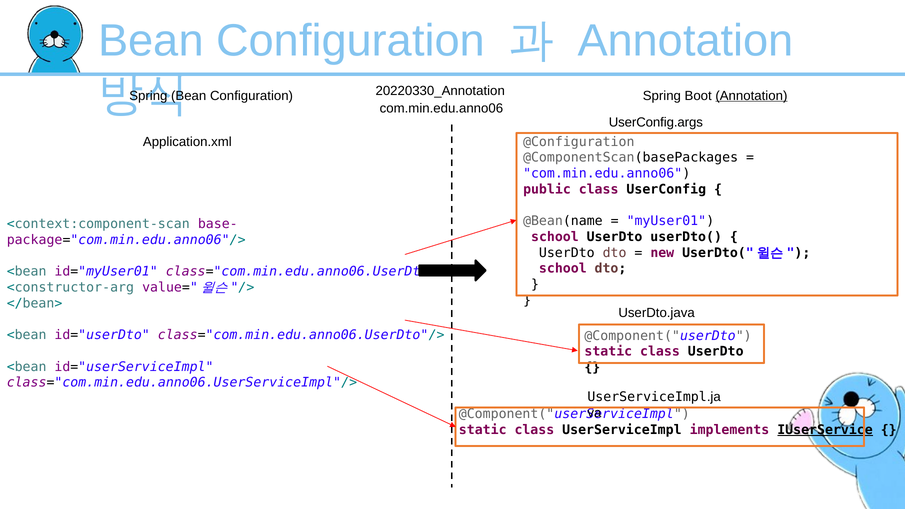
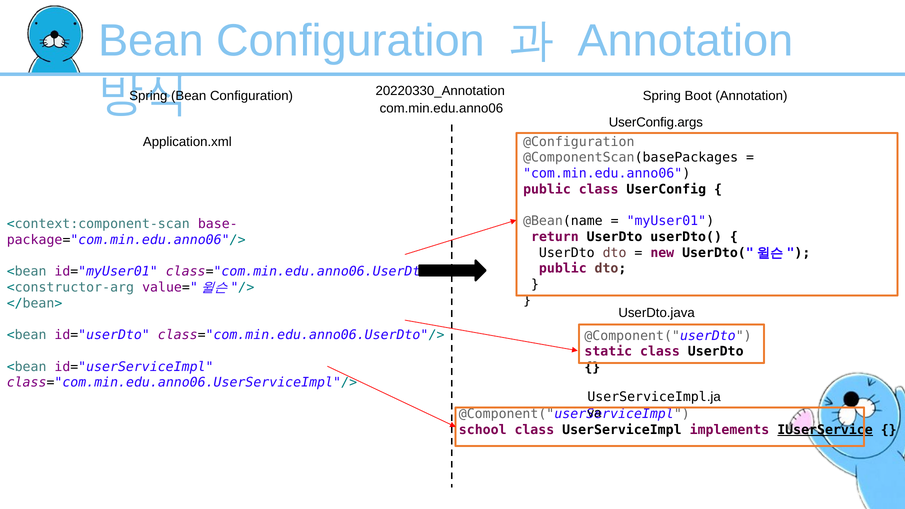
Annotation at (751, 96) underline: present -> none
school at (555, 237): school -> return
school at (563, 269): school -> public
static at (483, 430): static -> school
